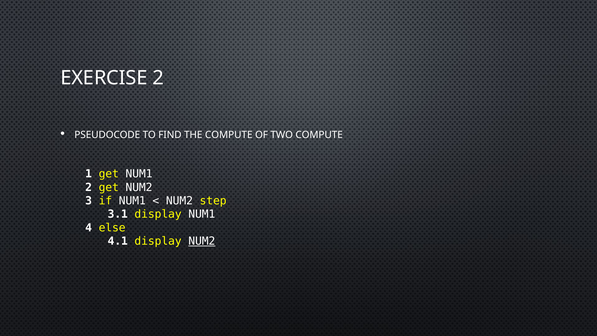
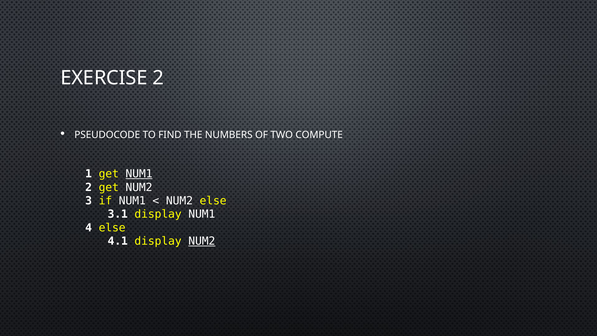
THE COMPUTE: COMPUTE -> NUMBERS
NUM1 at (139, 174) underline: none -> present
NUM2 step: step -> else
